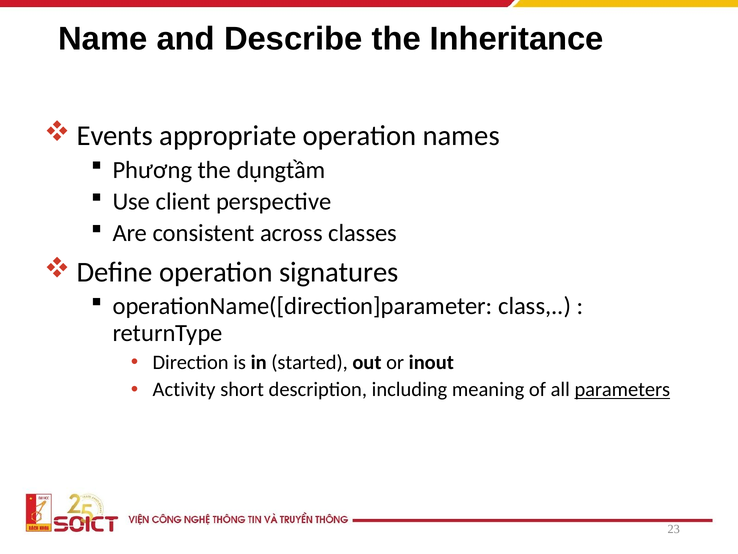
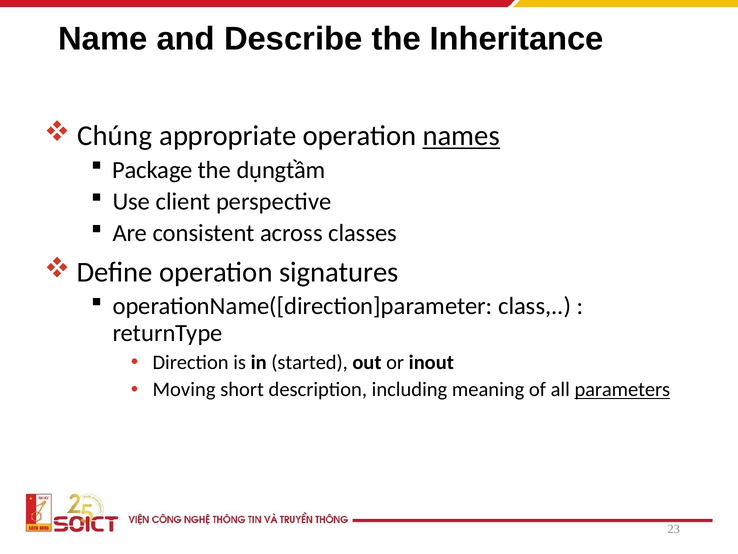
Events: Events -> Chúng
names underline: none -> present
Phương: Phương -> Package
Activity: Activity -> Moving
